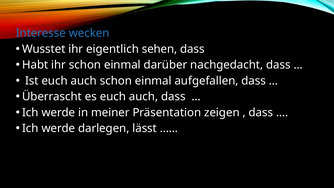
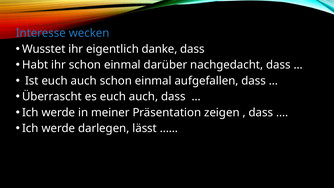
sehen: sehen -> danke
